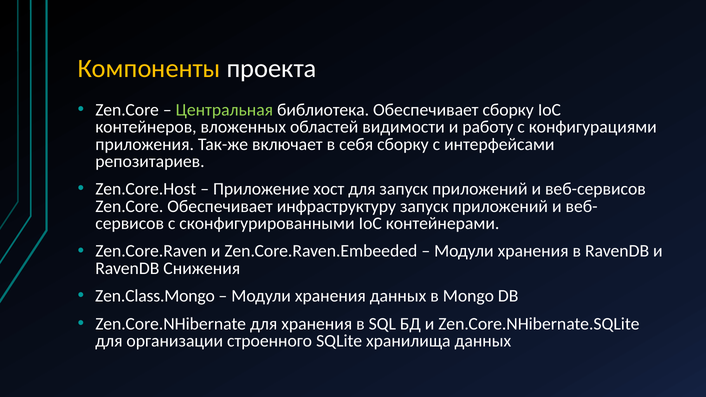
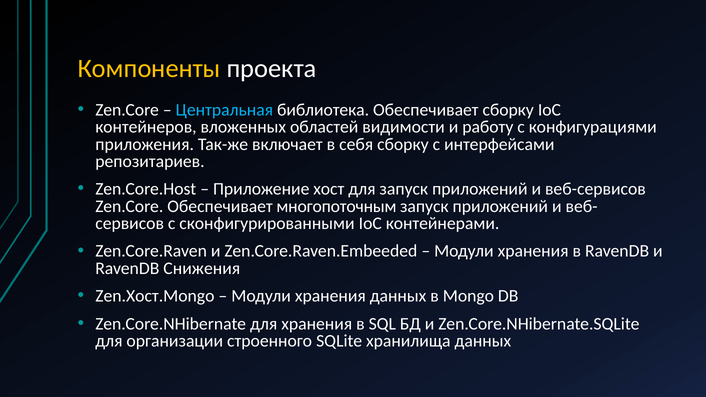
Центральная colour: light green -> light blue
инфраструктуру: инфраструктуру -> многопоточным
Zen.Class.Mongo: Zen.Class.Mongo -> Zen.Хост.Mongo
